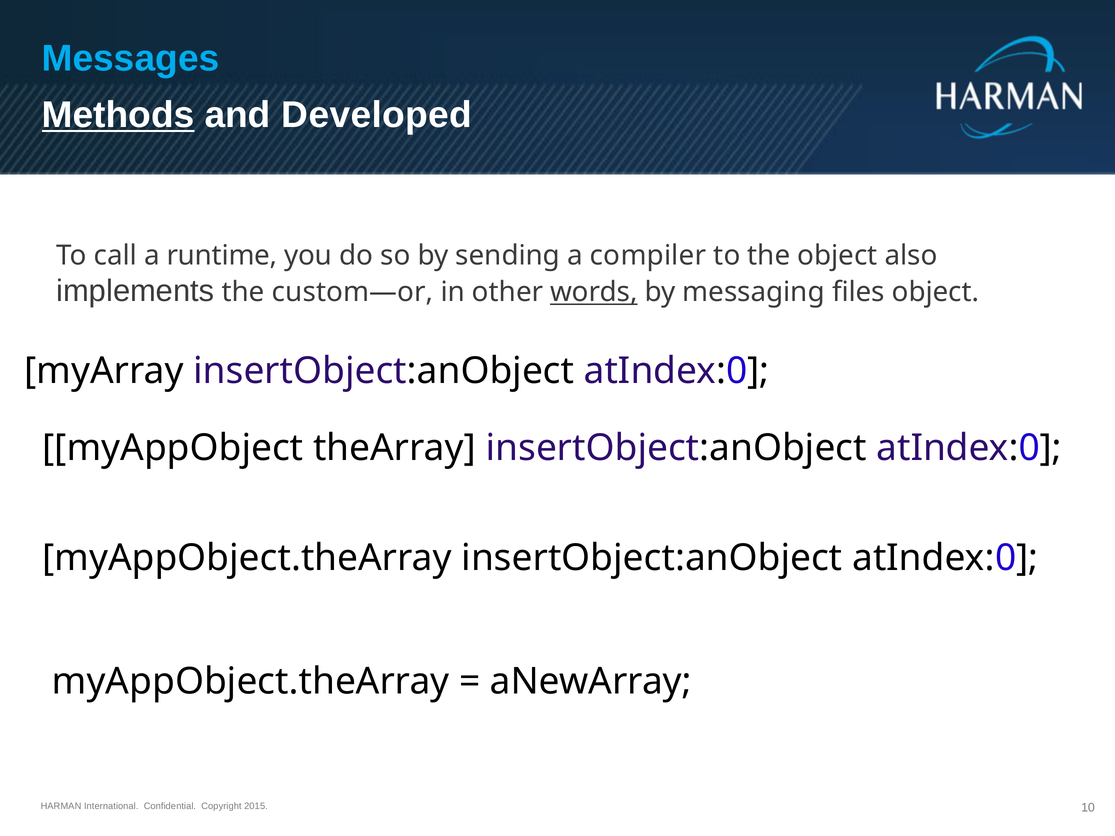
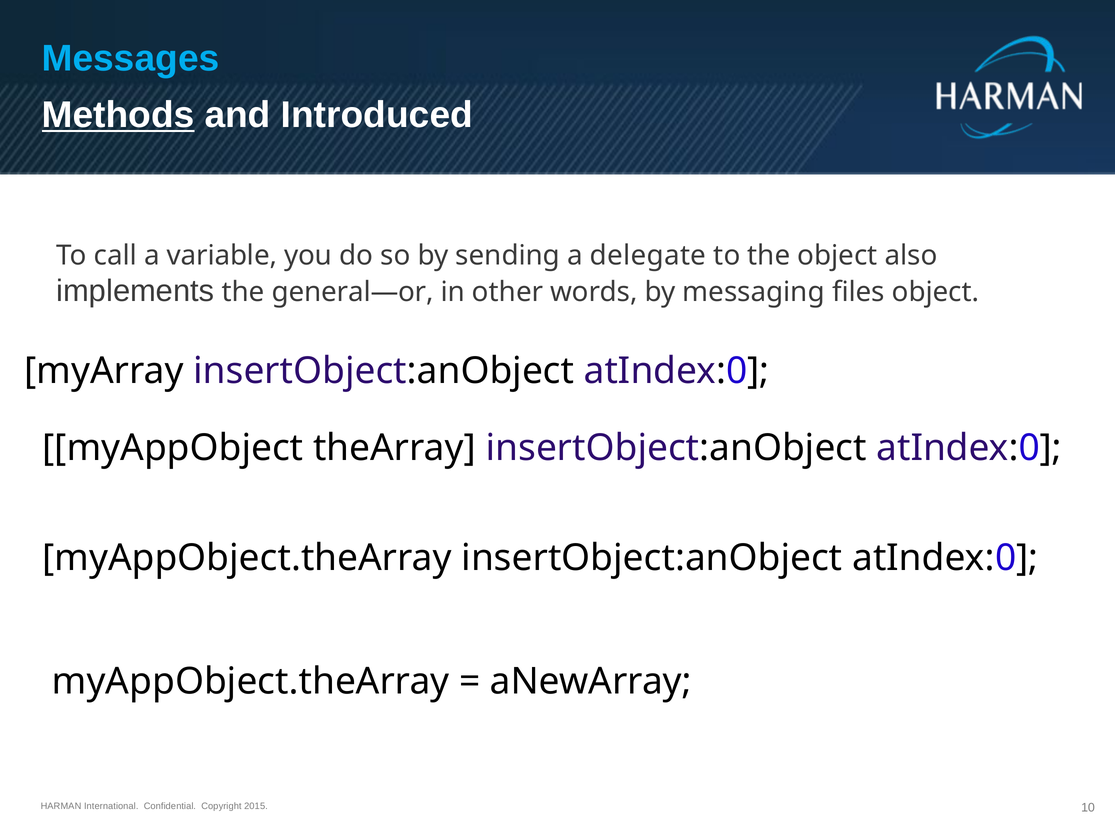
Developed: Developed -> Introduced
runtime: runtime -> variable
compiler: compiler -> delegate
custom—or: custom—or -> general—or
words underline: present -> none
